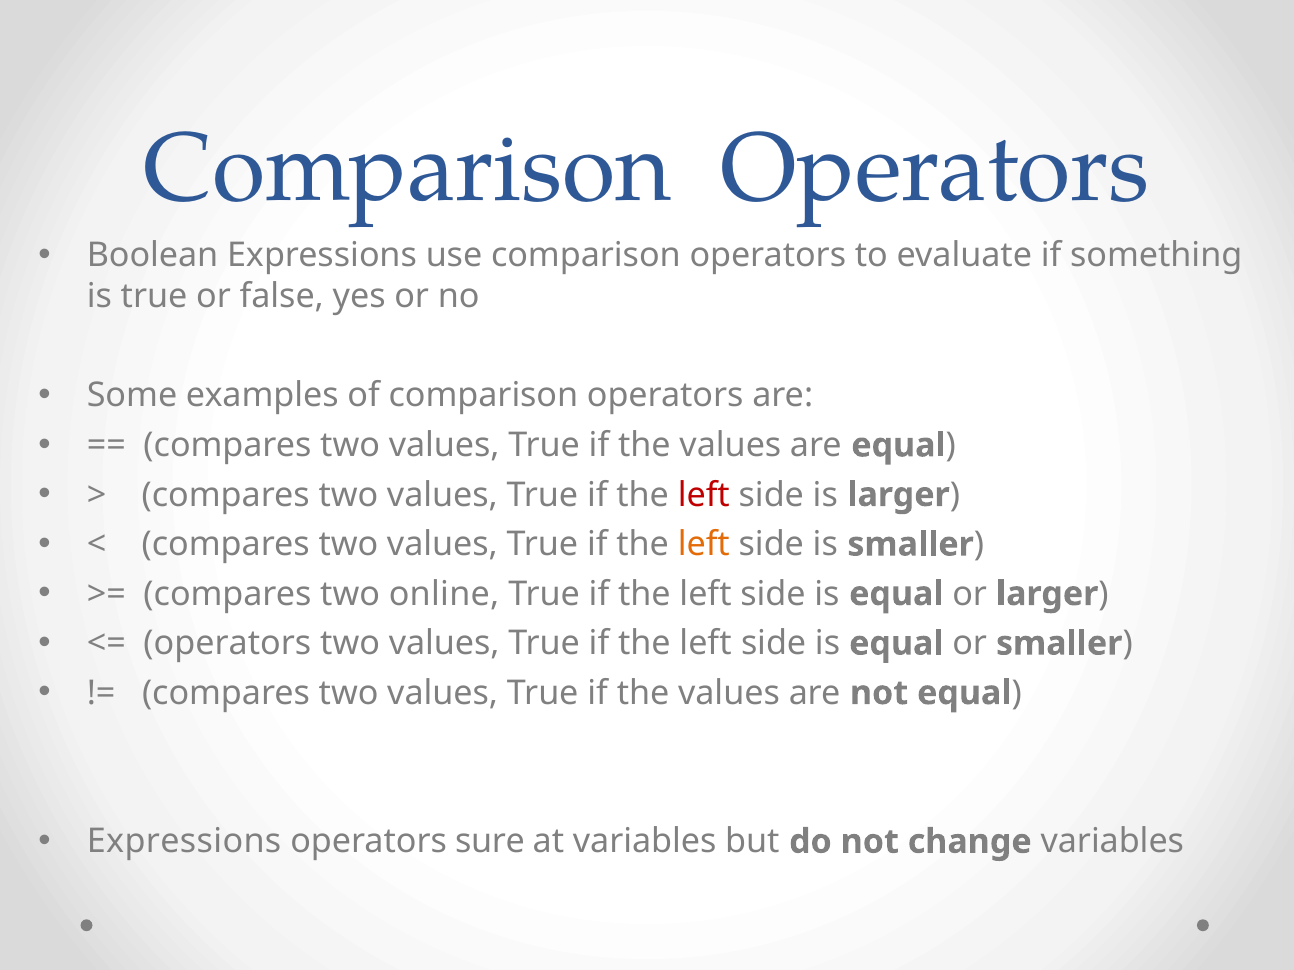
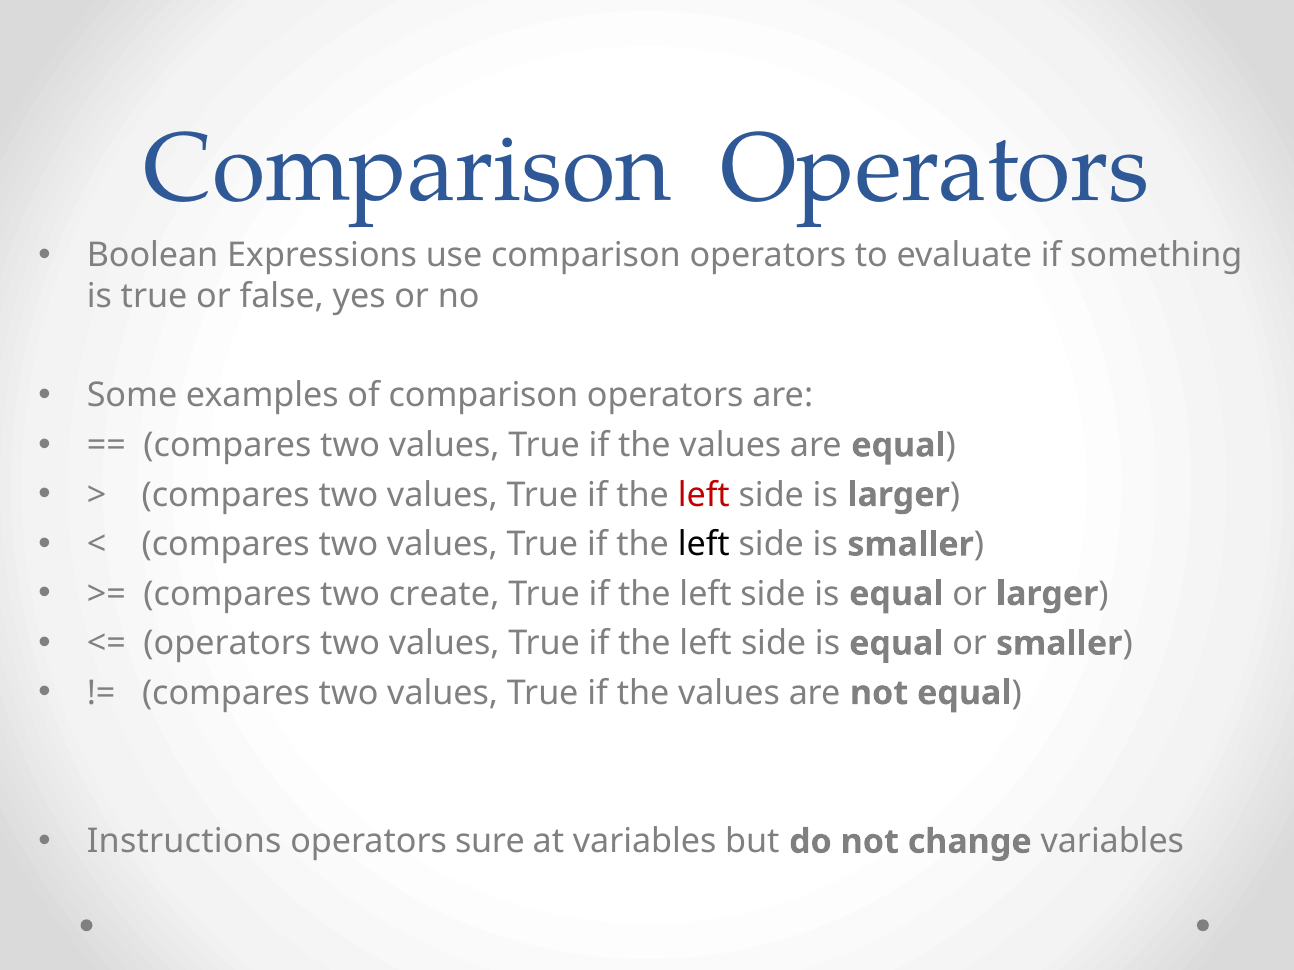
left at (704, 545) colour: orange -> black
online: online -> create
Expressions at (184, 842): Expressions -> Instructions
